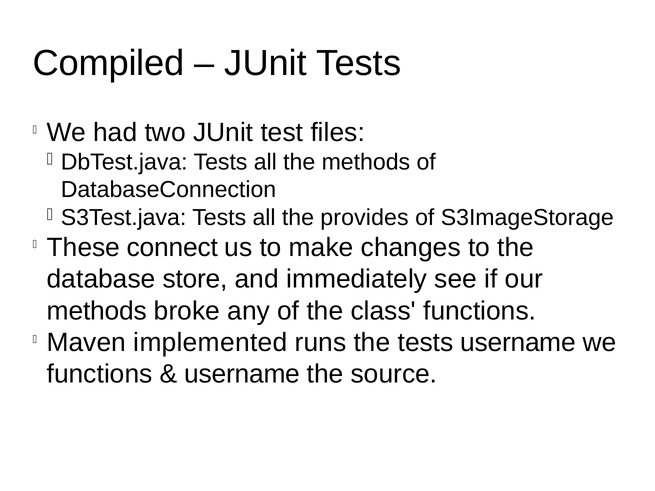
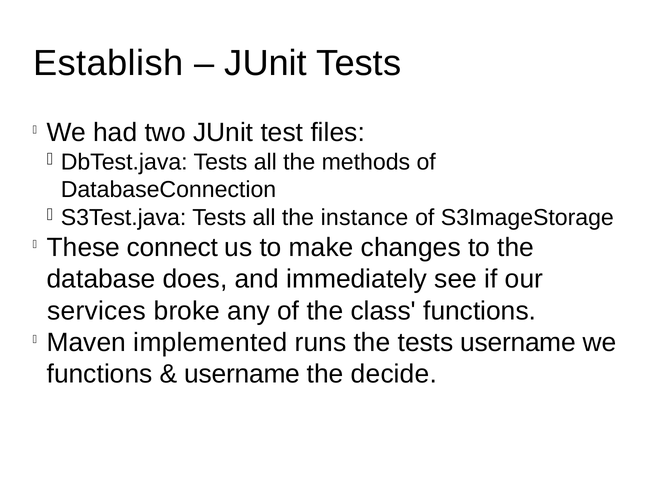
Compiled: Compiled -> Establish
provides: provides -> instance
store: store -> does
methods at (97, 311): methods -> services
source: source -> decide
